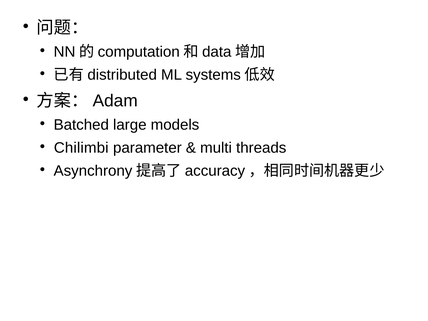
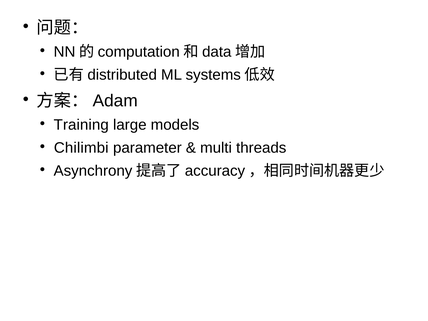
Batched: Batched -> Training
